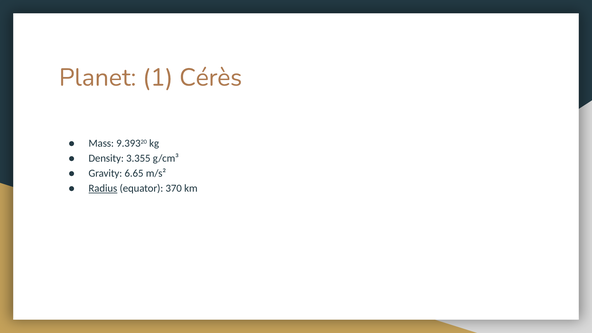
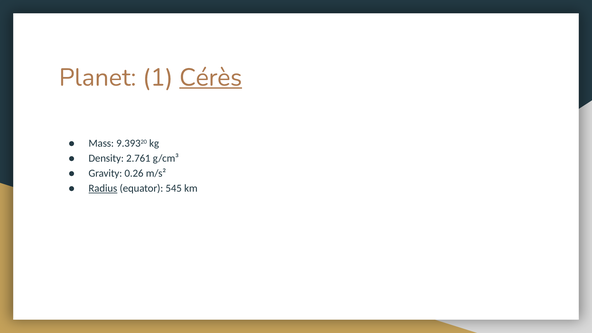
Cérès underline: none -> present
3.355: 3.355 -> 2.761
6.65: 6.65 -> 0.26
370: 370 -> 545
